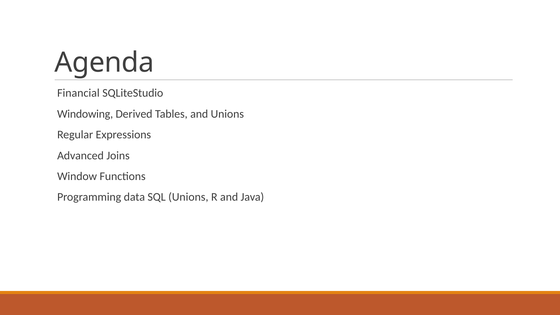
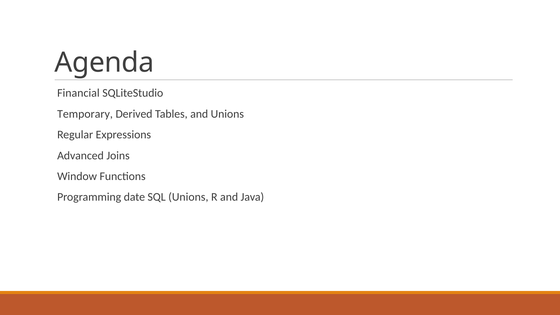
Windowing: Windowing -> Temporary
data: data -> date
